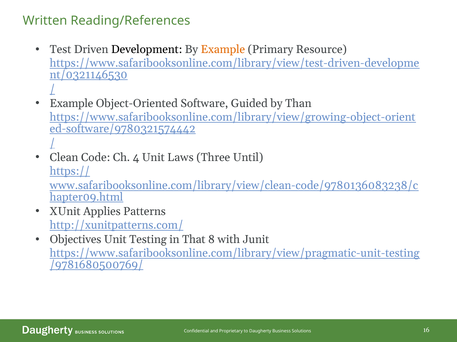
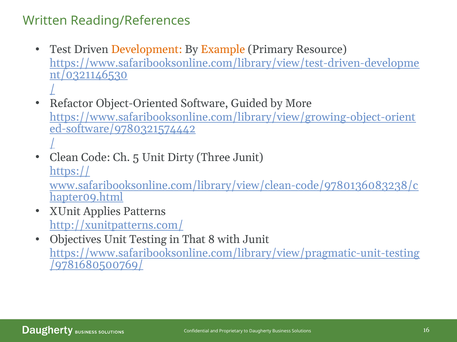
Development colour: black -> orange
Example at (71, 104): Example -> Refactor
Than: Than -> More
4: 4 -> 5
Laws: Laws -> Dirty
Three Until: Until -> Junit
